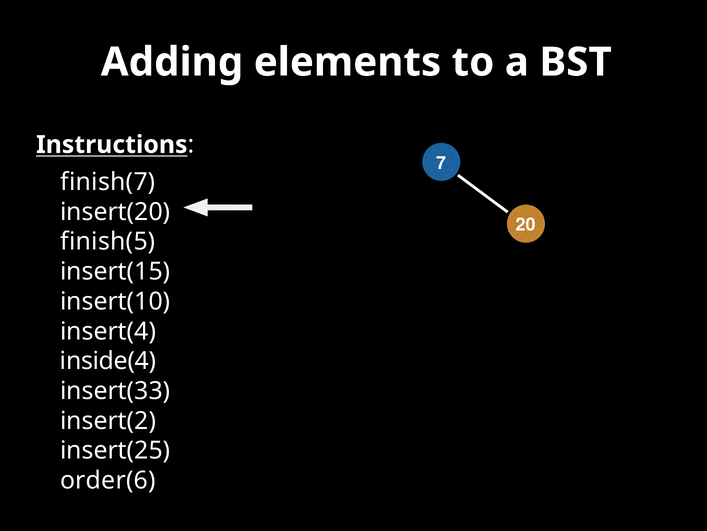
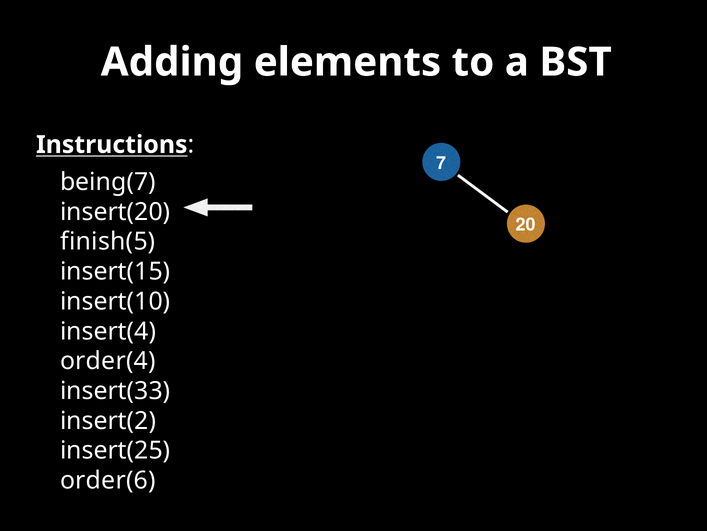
finish(7: finish(7 -> being(7
inside(4: inside(4 -> order(4
